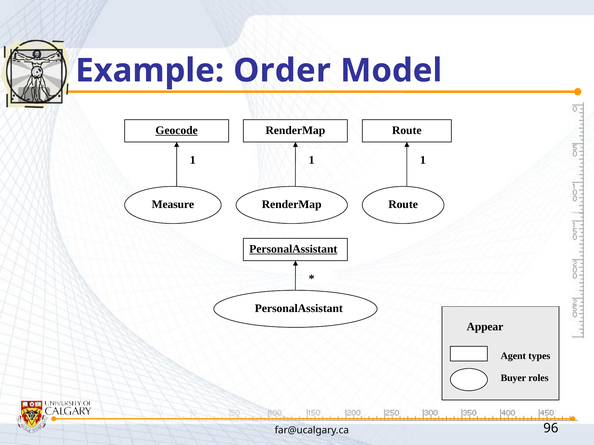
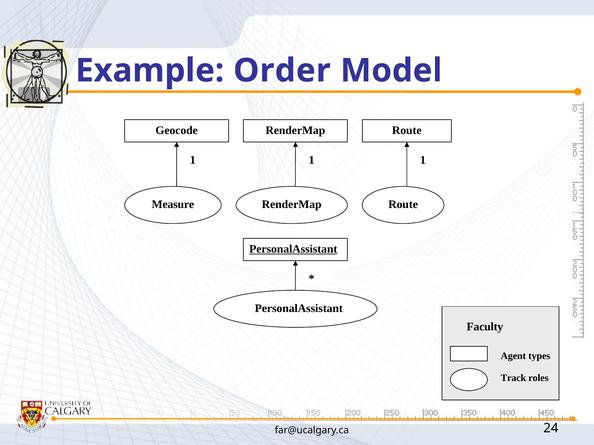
Geocode underline: present -> none
Appear: Appear -> Faculty
Buyer: Buyer -> Track
96: 96 -> 24
